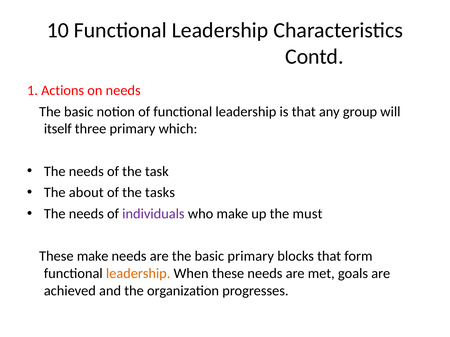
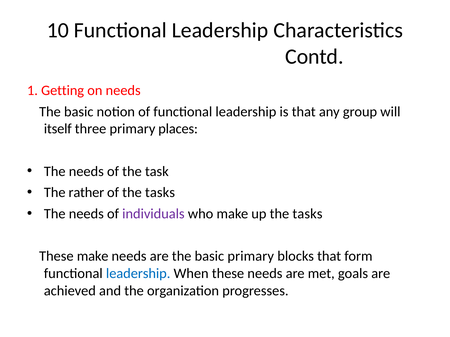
Actions: Actions -> Getting
which: which -> places
about: about -> rather
up the must: must -> tasks
leadership at (138, 274) colour: orange -> blue
